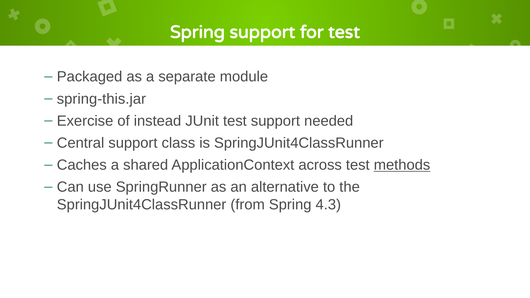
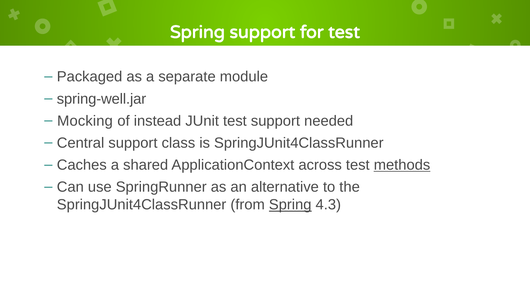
spring-this.jar: spring-this.jar -> spring-well.jar
Exercise: Exercise -> Mocking
Spring at (290, 205) underline: none -> present
